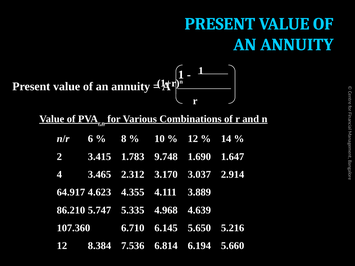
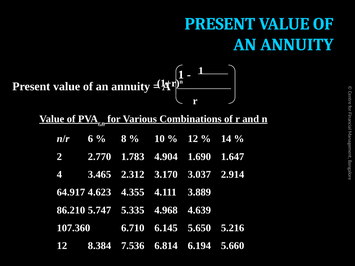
3.415: 3.415 -> 2.770
9.748: 9.748 -> 4.904
